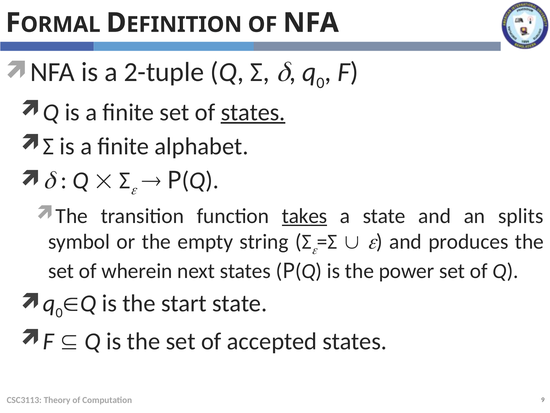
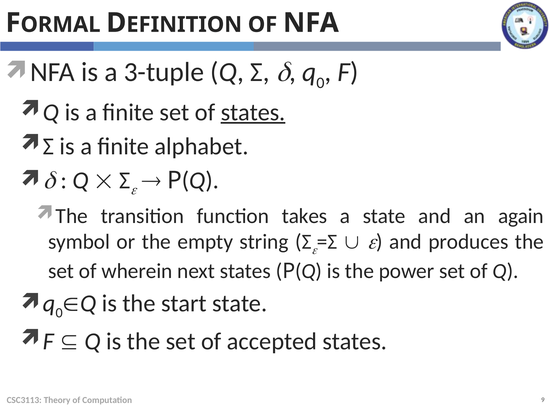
2-tuple: 2-tuple -> 3-tuple
takes underline: present -> none
splits: splits -> again
